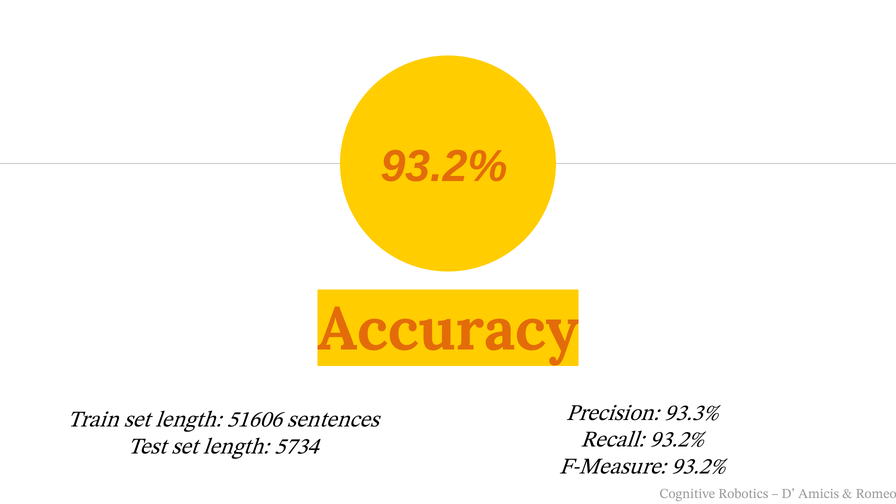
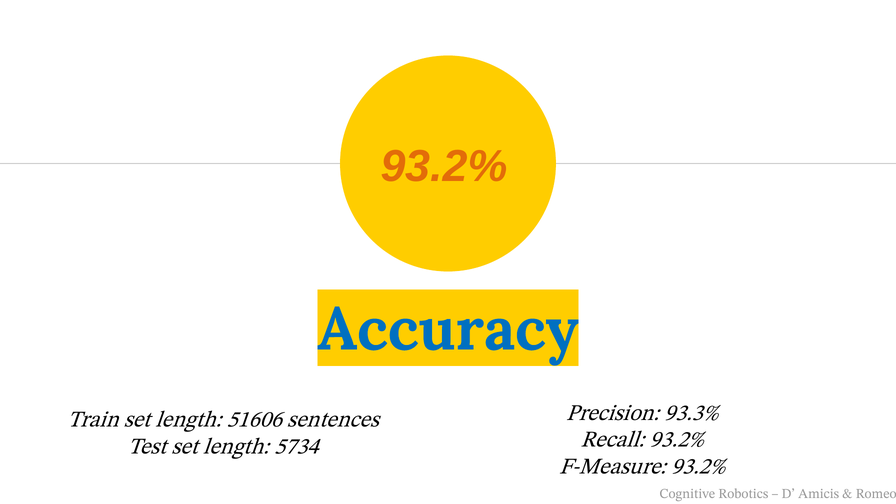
Accuracy colour: orange -> blue
